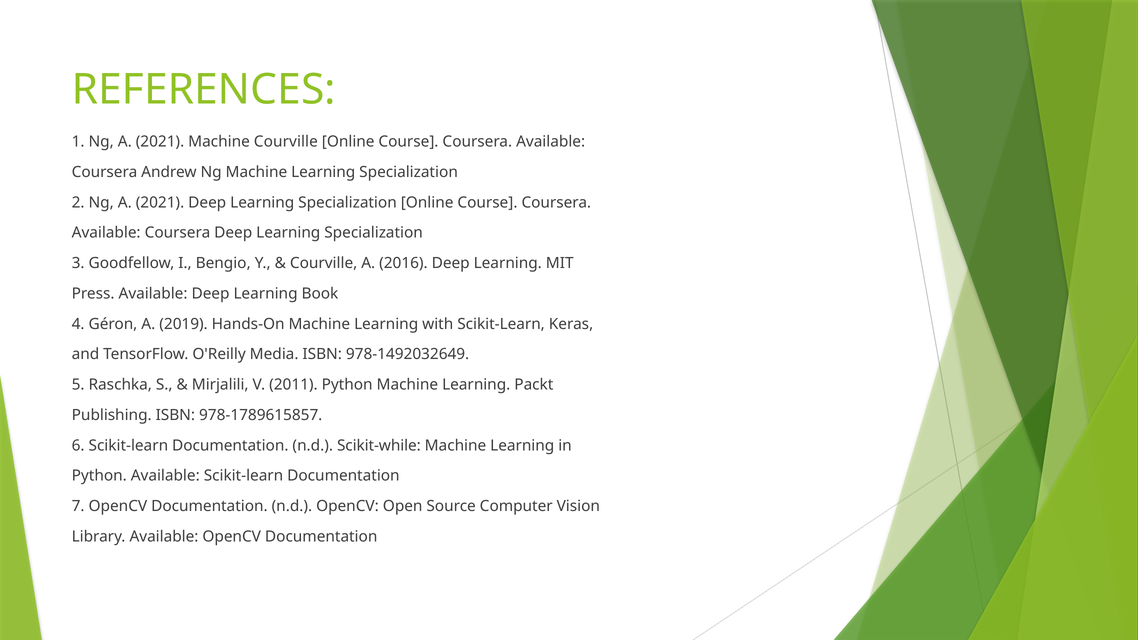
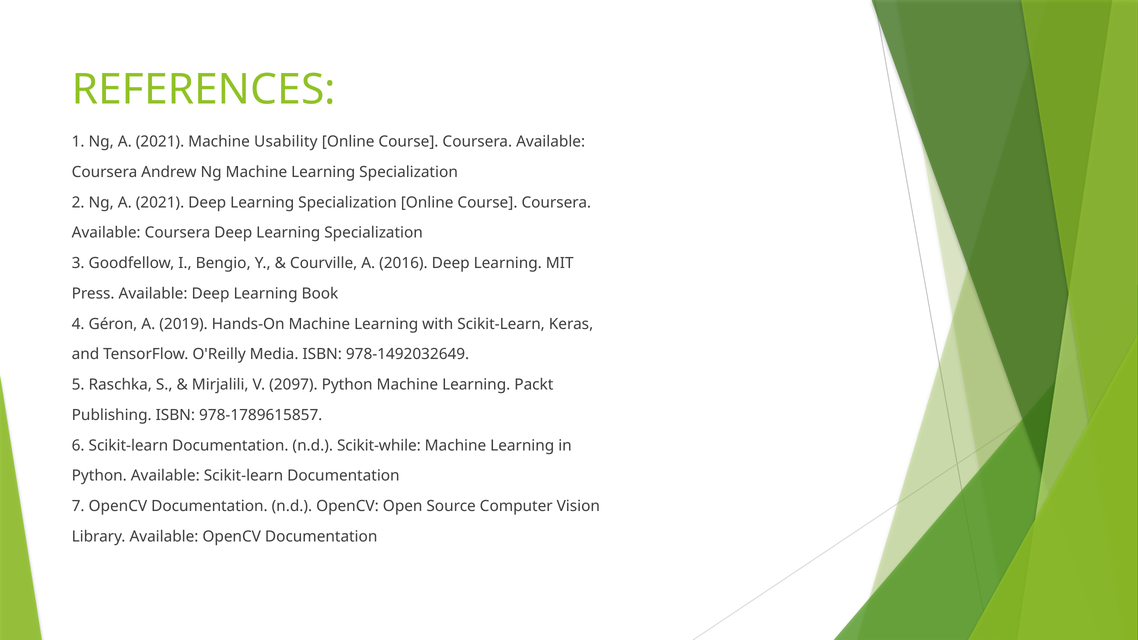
Machine Courville: Courville -> Usability
2011: 2011 -> 2097
